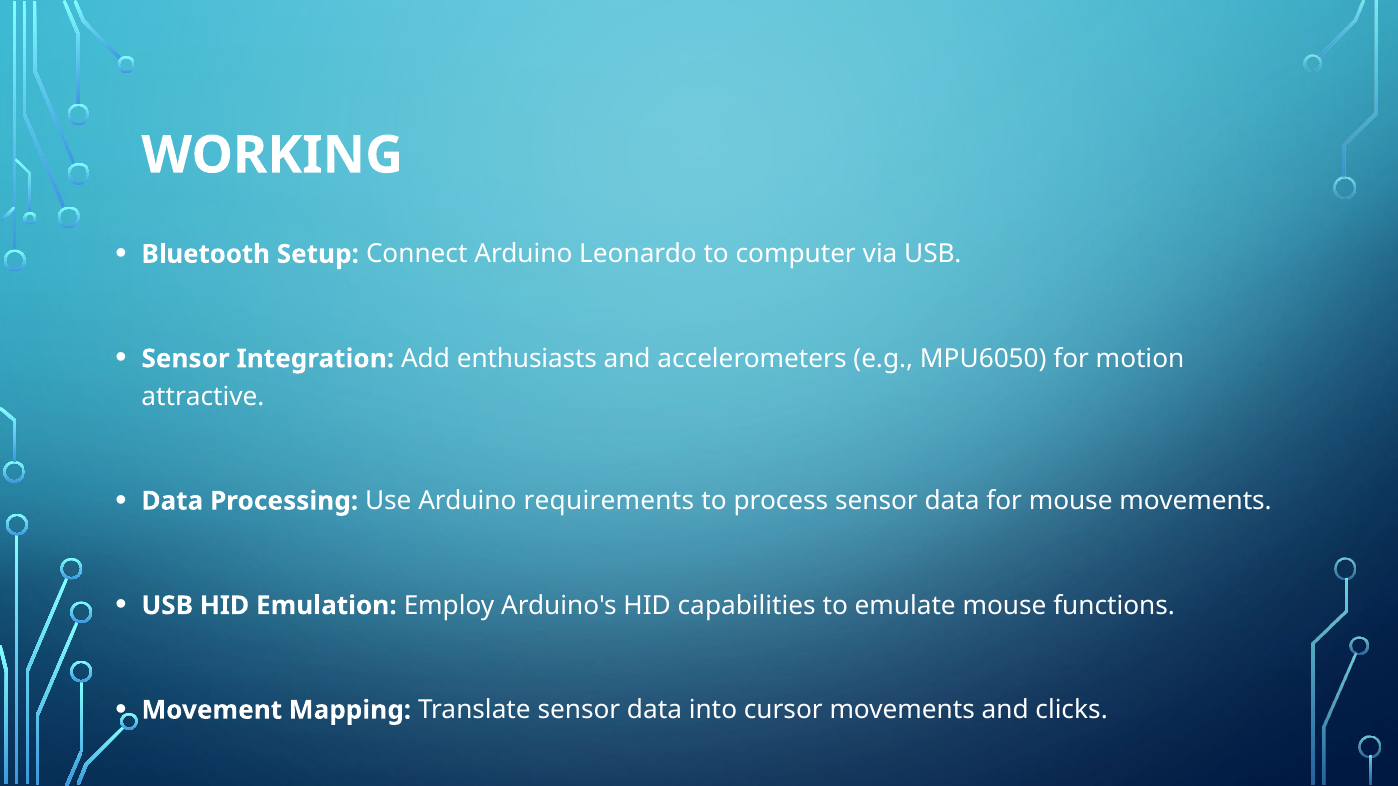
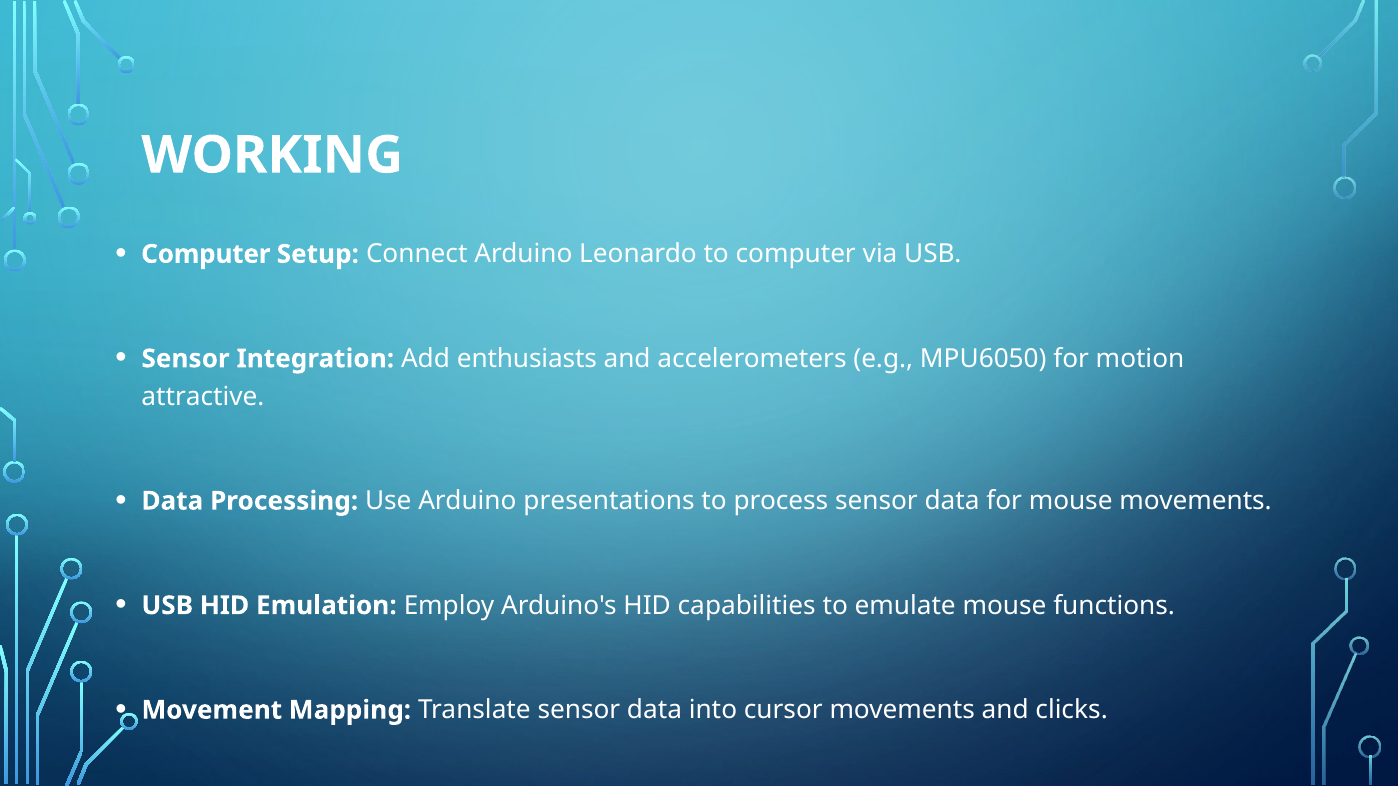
Bluetooth at (206, 254): Bluetooth -> Computer
requirements: requirements -> presentations
